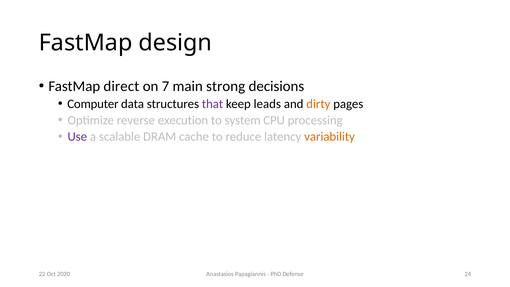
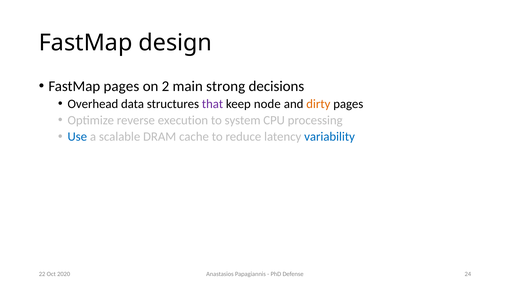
FastMap direct: direct -> pages
7: 7 -> 2
Computer: Computer -> Overhead
leads: leads -> node
Use colour: purple -> blue
variability colour: orange -> blue
